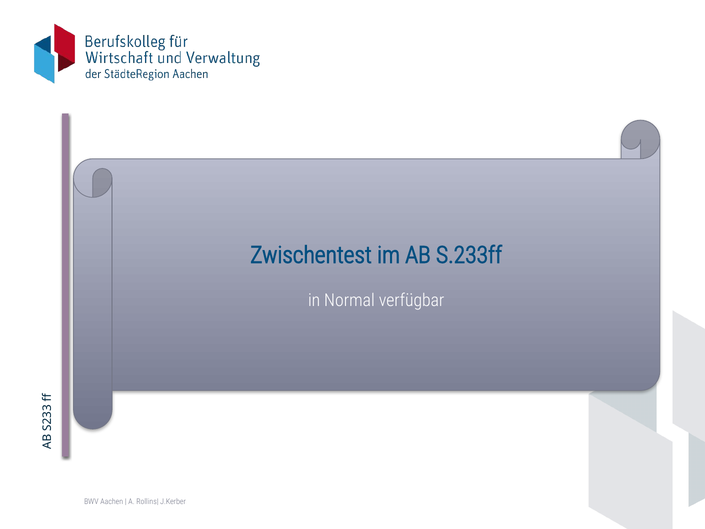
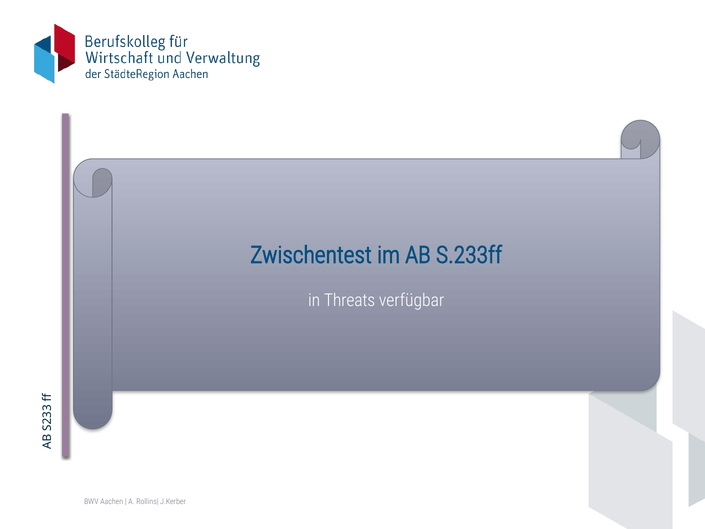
Normal: Normal -> Threats
